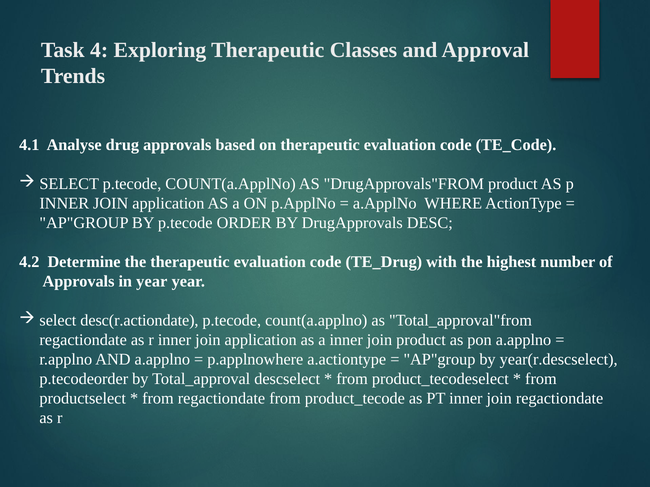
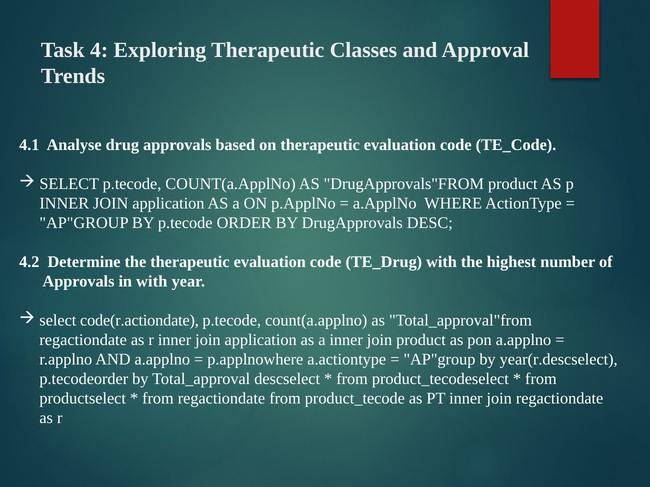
in year: year -> with
desc(r.actiondate: desc(r.actiondate -> code(r.actiondate
